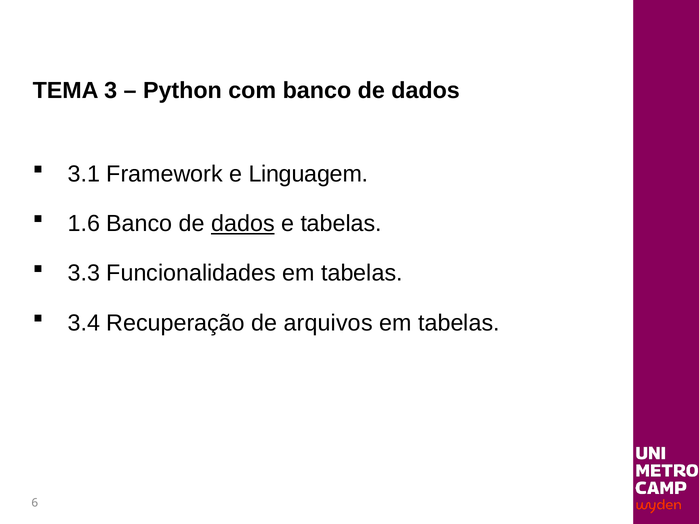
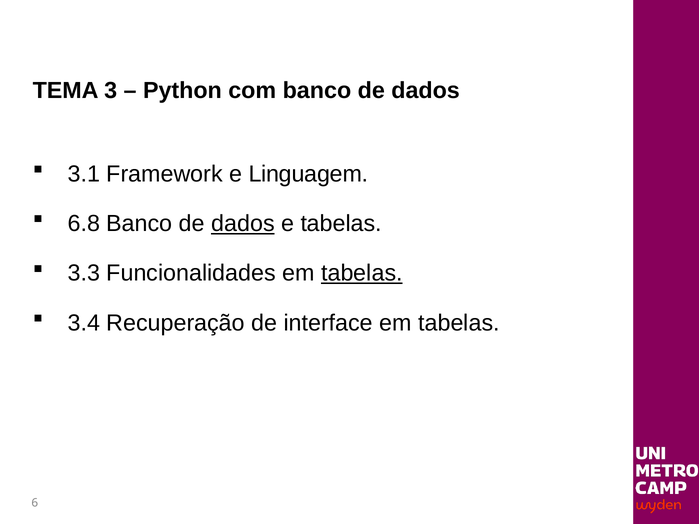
1.6: 1.6 -> 6.8
tabelas at (362, 273) underline: none -> present
arquivos: arquivos -> interface
